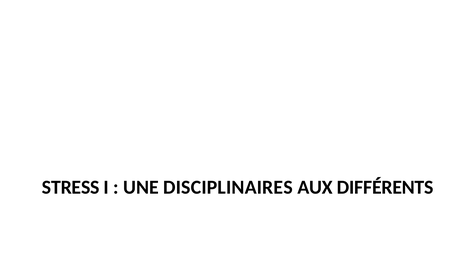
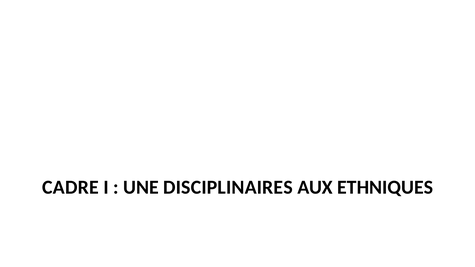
STRESS: STRESS -> CADRE
DIFFÉRENTS: DIFFÉRENTS -> ETHNIQUES
